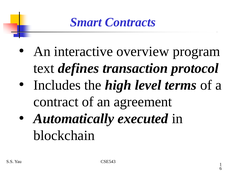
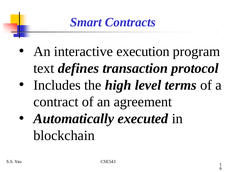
overview: overview -> execution
